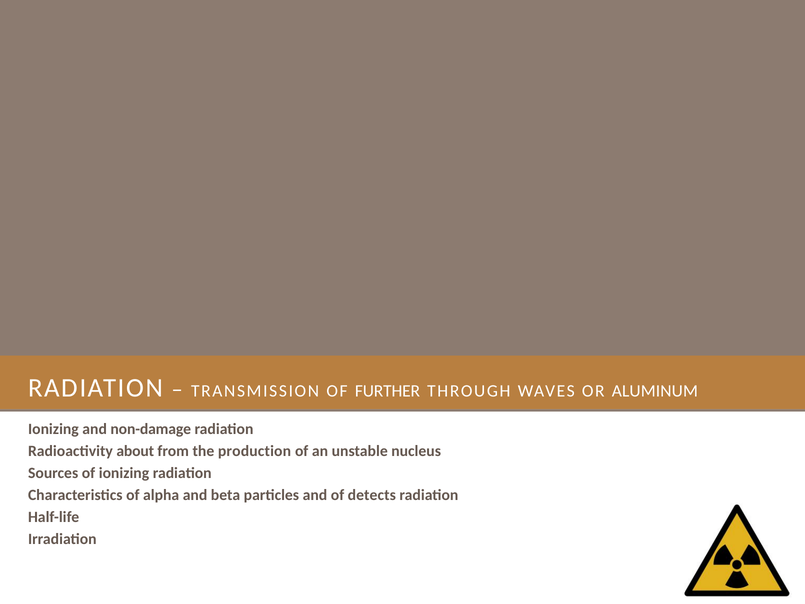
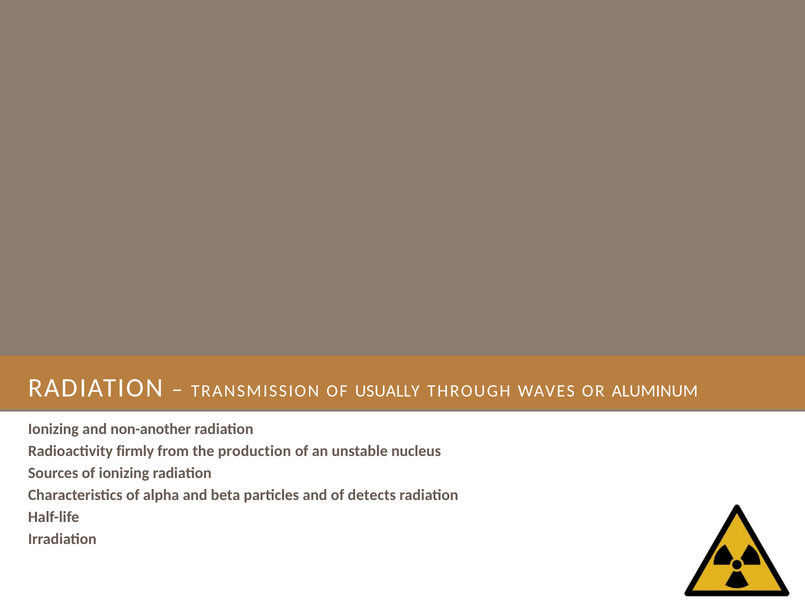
FURTHER: FURTHER -> USUALLY
non-damage: non-damage -> non-another
about: about -> firmly
